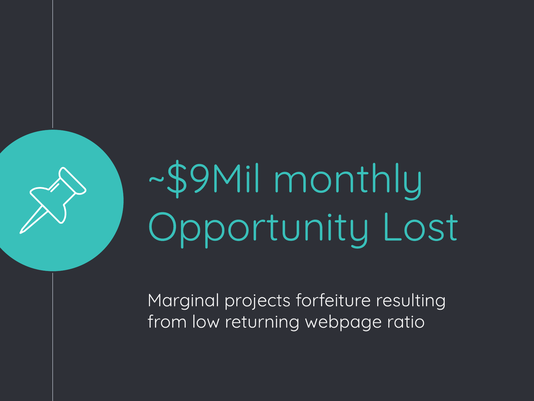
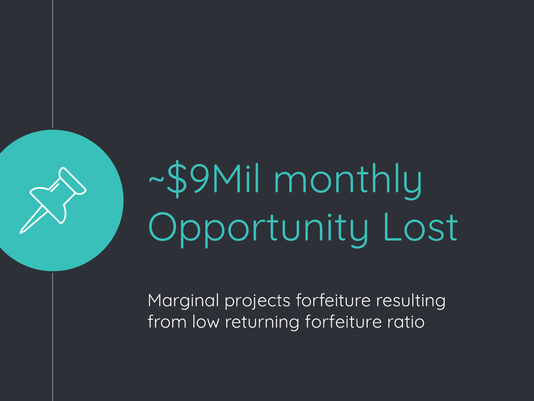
returning webpage: webpage -> forfeiture
